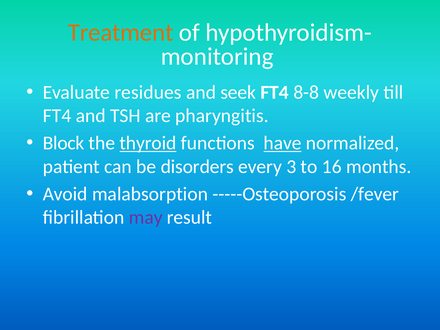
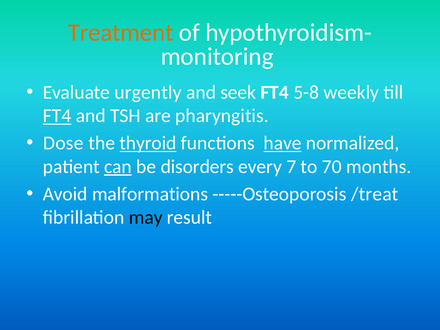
residues: residues -> urgently
8-8: 8-8 -> 5-8
FT4 at (57, 116) underline: none -> present
Block: Block -> Dose
can underline: none -> present
3: 3 -> 7
16: 16 -> 70
malabsorption: malabsorption -> malformations
/fever: /fever -> /treat
may colour: purple -> black
